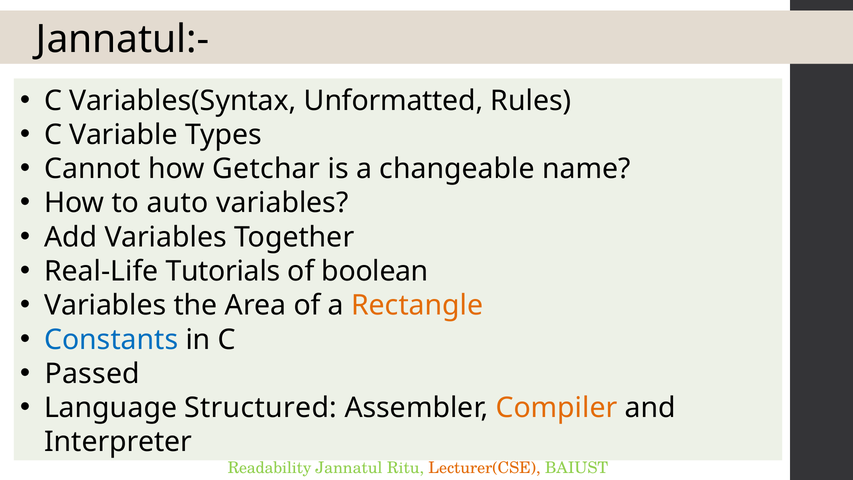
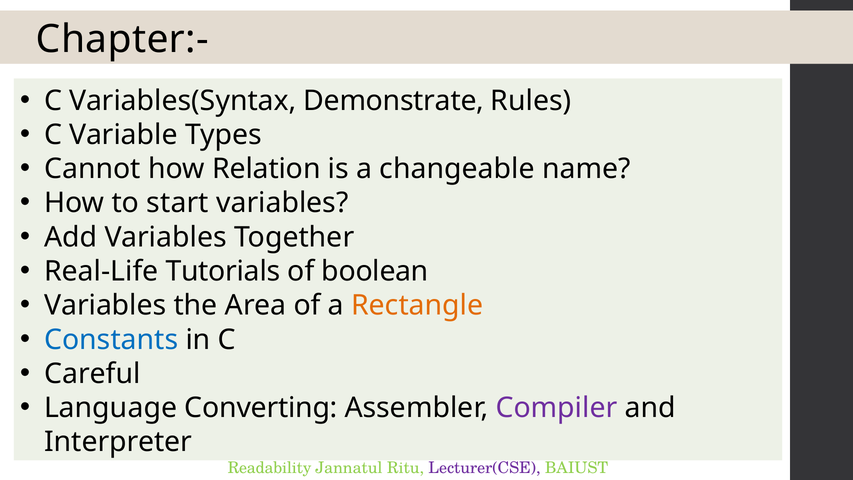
Jannatul:-: Jannatul:- -> Chapter:-
Unformatted: Unformatted -> Demonstrate
Getchar: Getchar -> Relation
auto: auto -> start
Passed: Passed -> Careful
Structured: Structured -> Converting
Compiler colour: orange -> purple
Lecturer(CSE colour: orange -> purple
